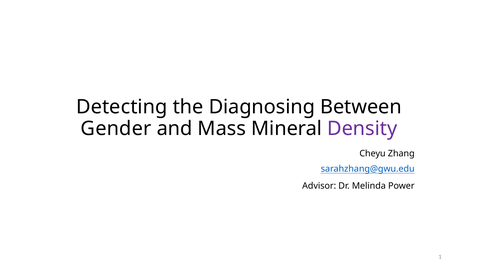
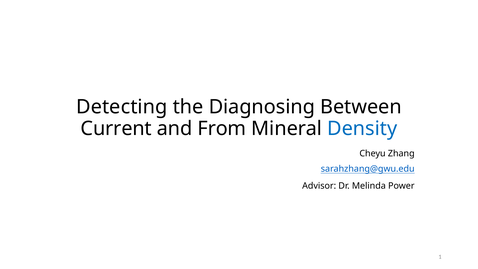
Gender: Gender -> Current
Mass: Mass -> From
Density colour: purple -> blue
